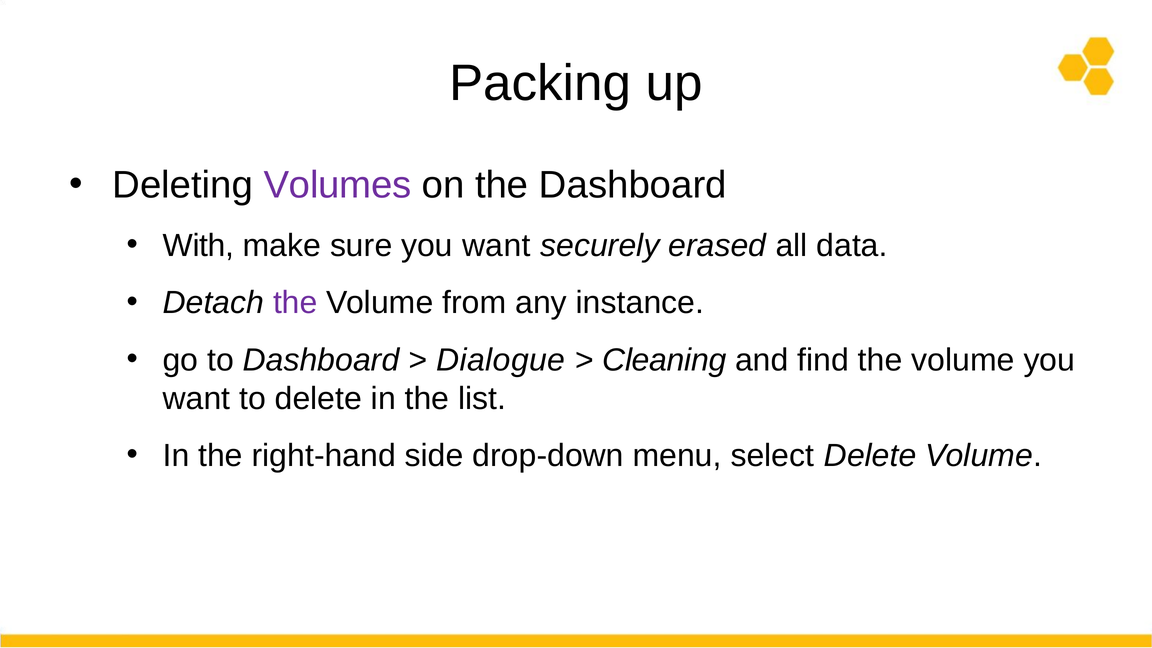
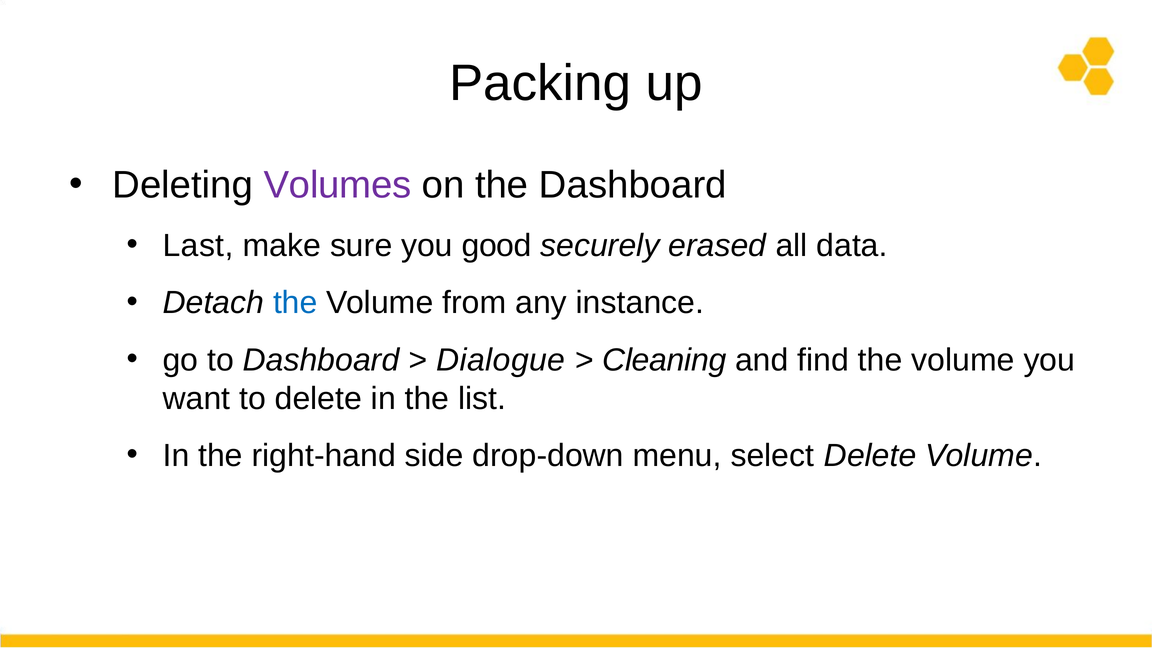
With: With -> Last
sure you want: want -> good
the at (295, 303) colour: purple -> blue
